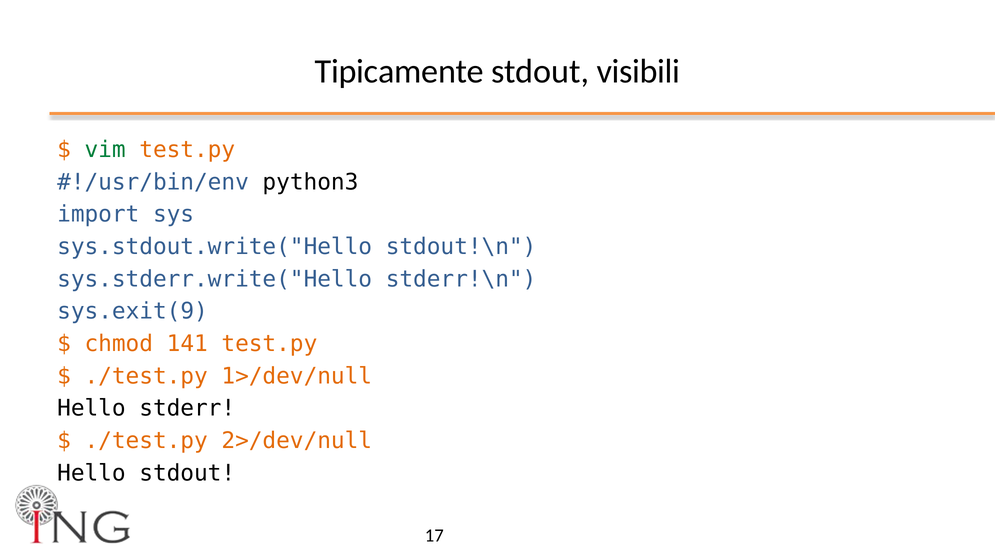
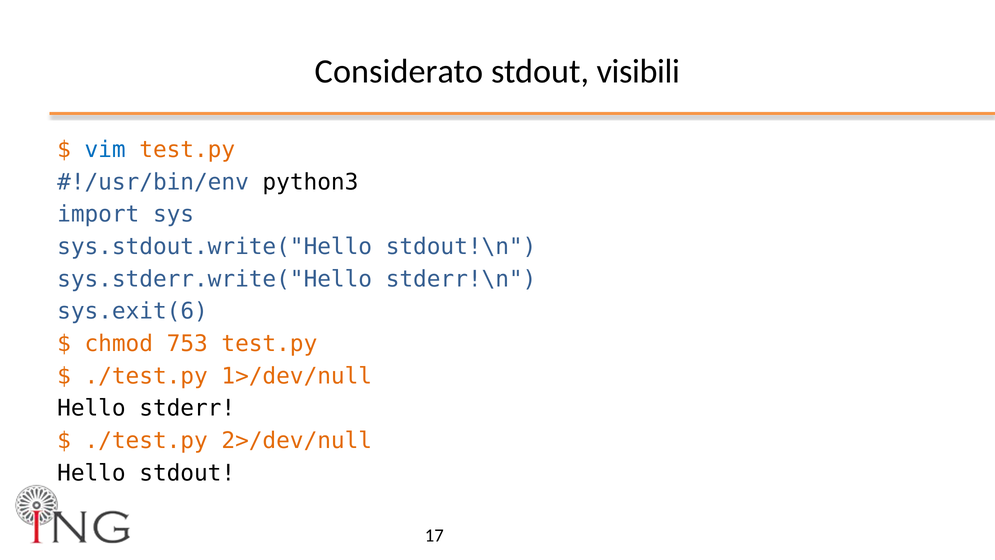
Tipicamente: Tipicamente -> Considerato
vim colour: green -> blue
sys.exit(9: sys.exit(9 -> sys.exit(6
141: 141 -> 753
